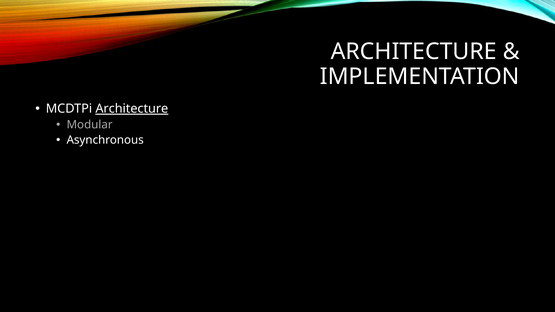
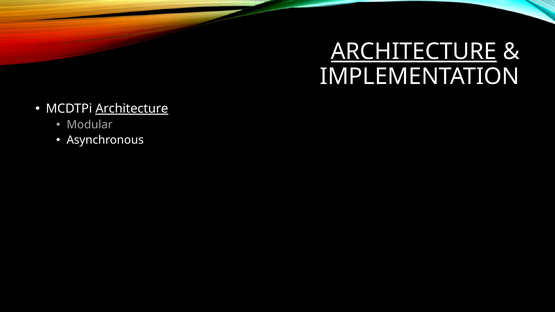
ARCHITECTURE at (414, 52) underline: none -> present
